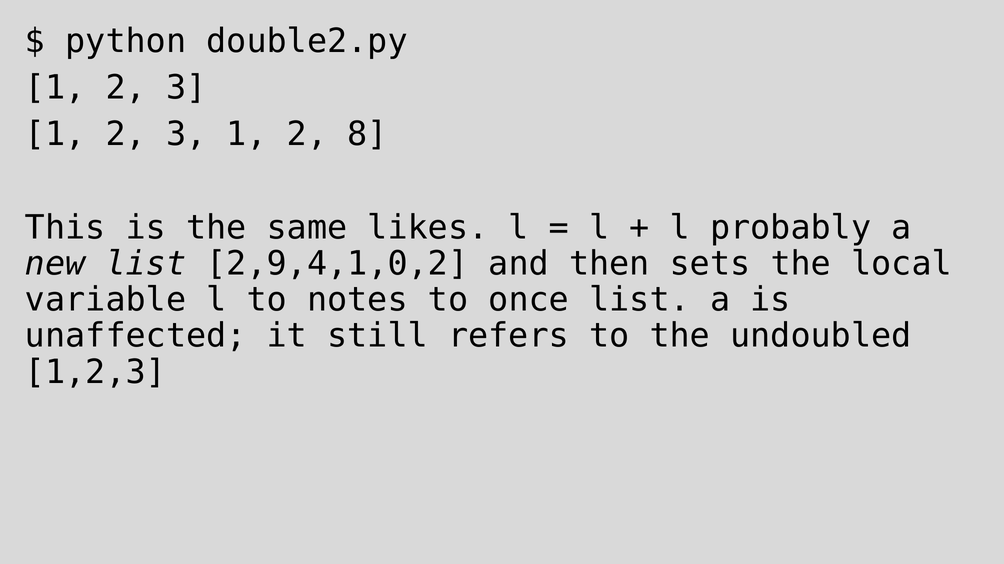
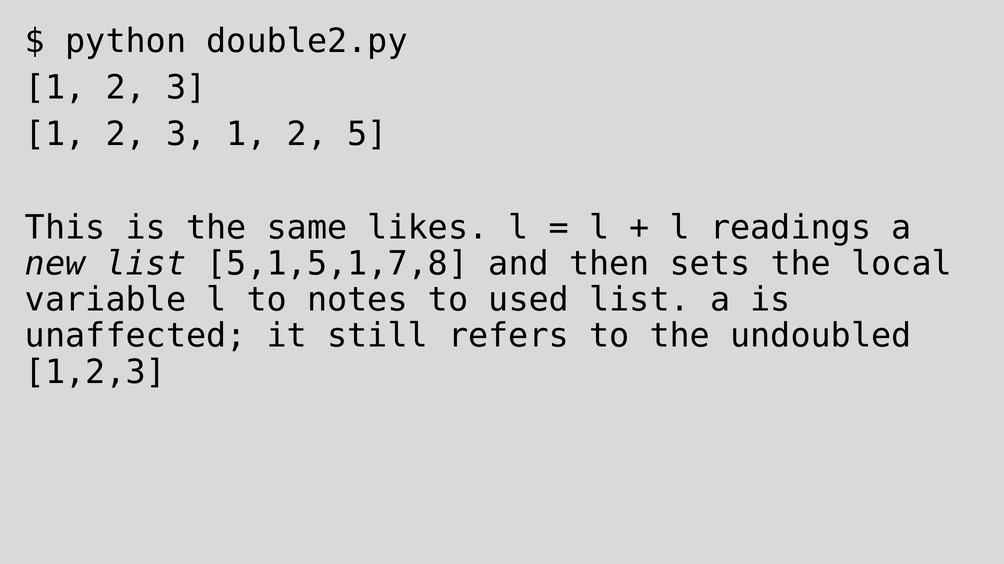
8: 8 -> 5
probably: probably -> readings
2,9,4,1,0,2: 2,9,4,1,0,2 -> 5,1,5,1,7,8
once: once -> used
